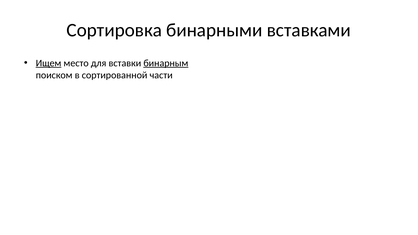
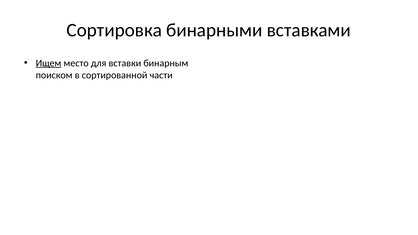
бинарным underline: present -> none
